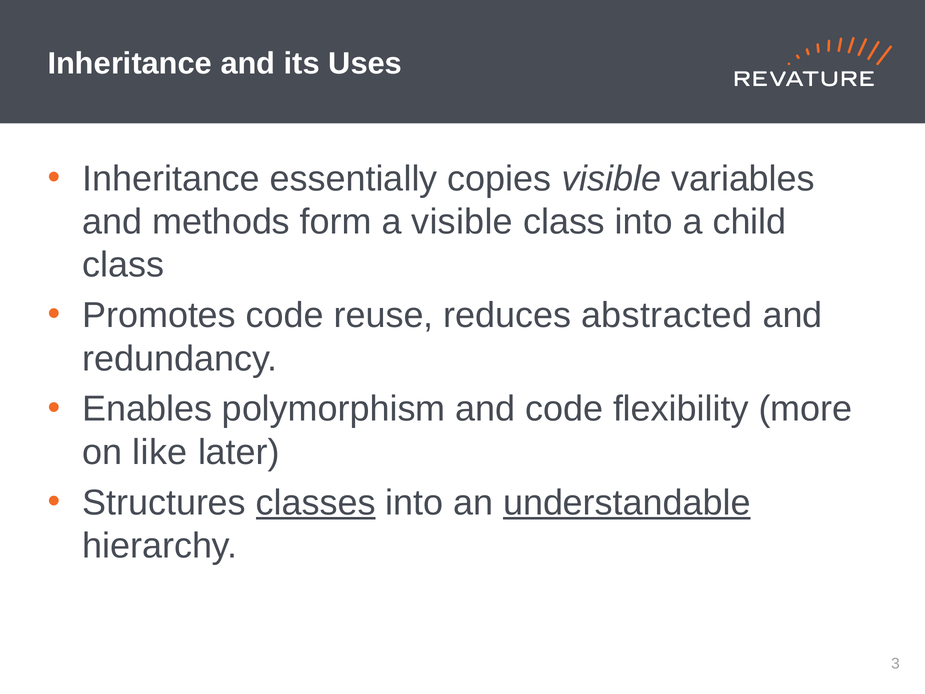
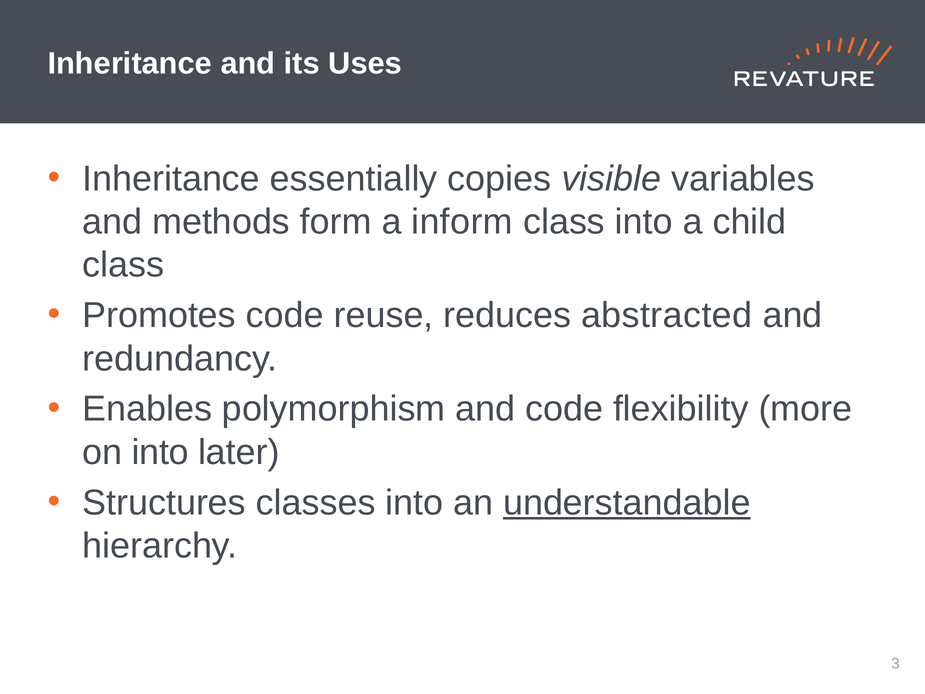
a visible: visible -> inform
on like: like -> into
classes underline: present -> none
